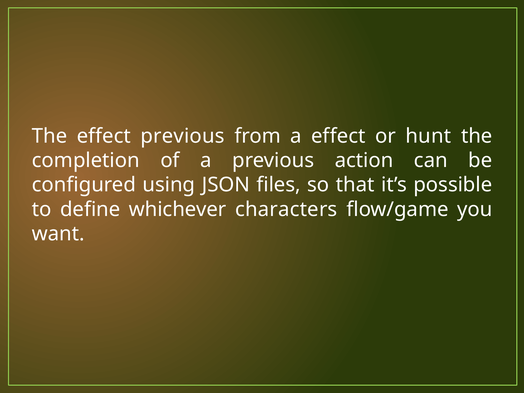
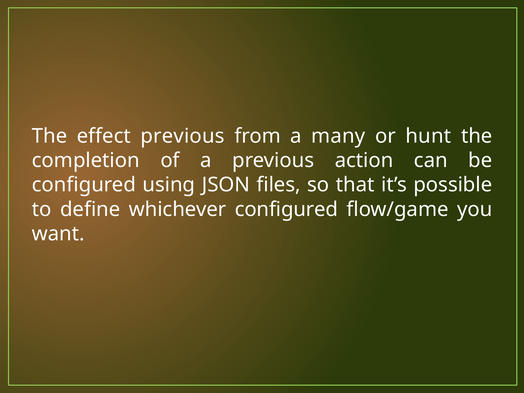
a effect: effect -> many
whichever characters: characters -> configured
